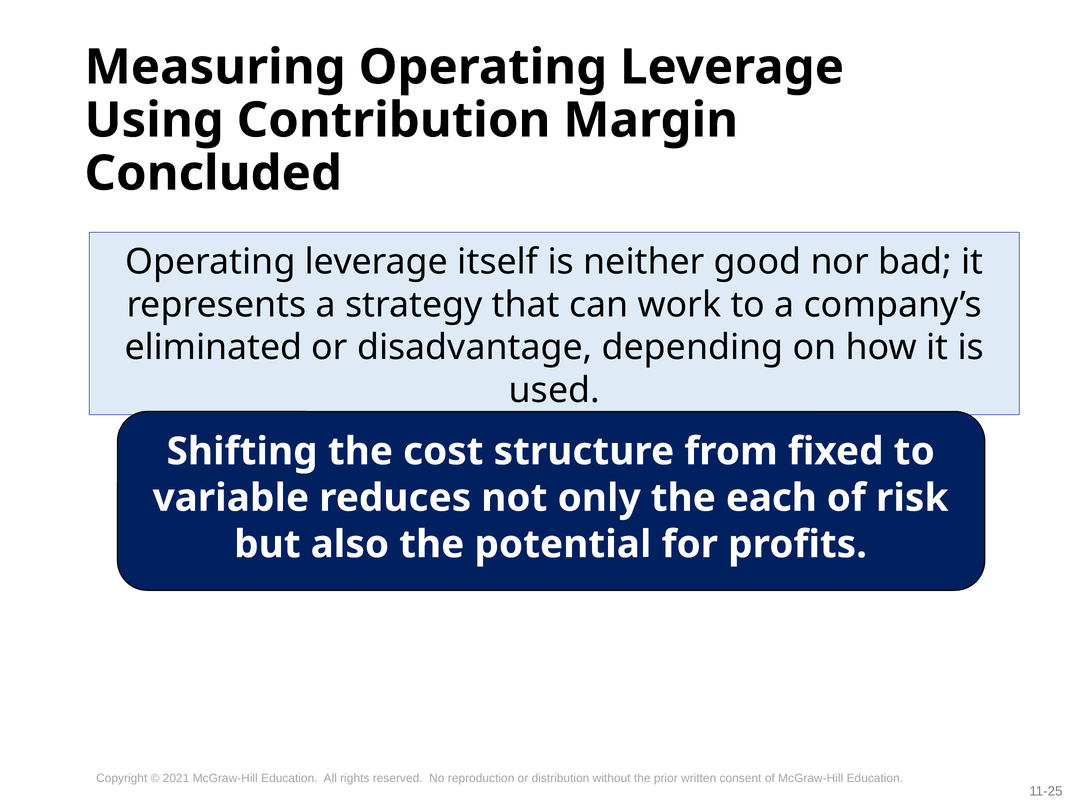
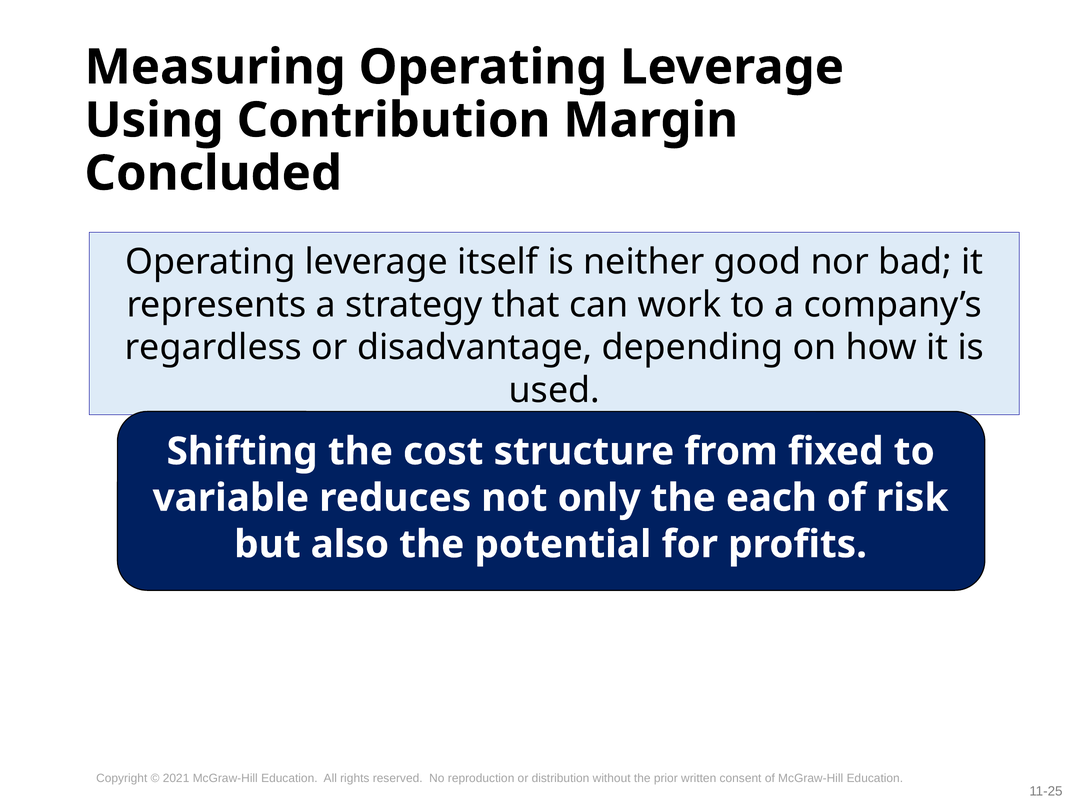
eliminated: eliminated -> regardless
